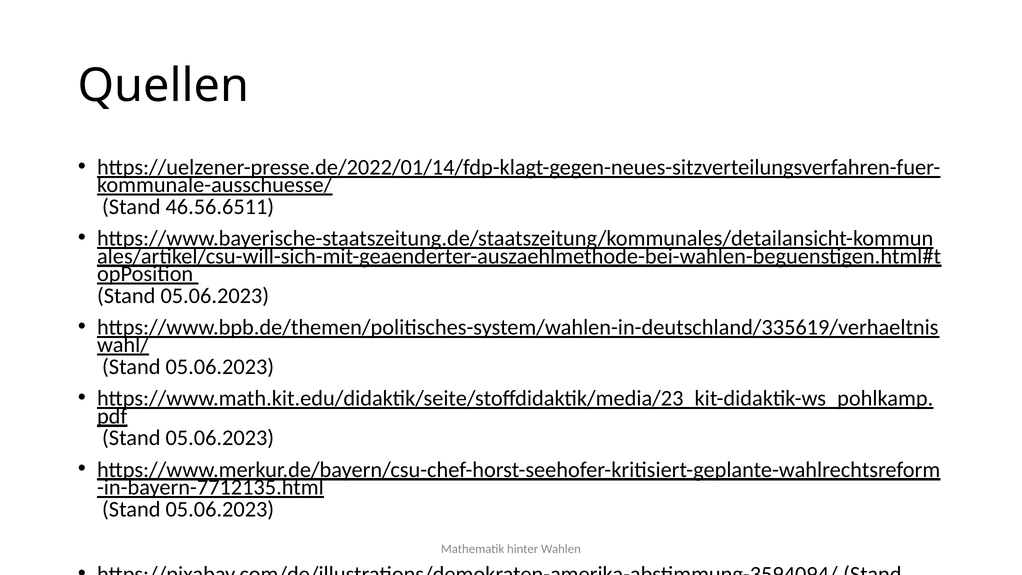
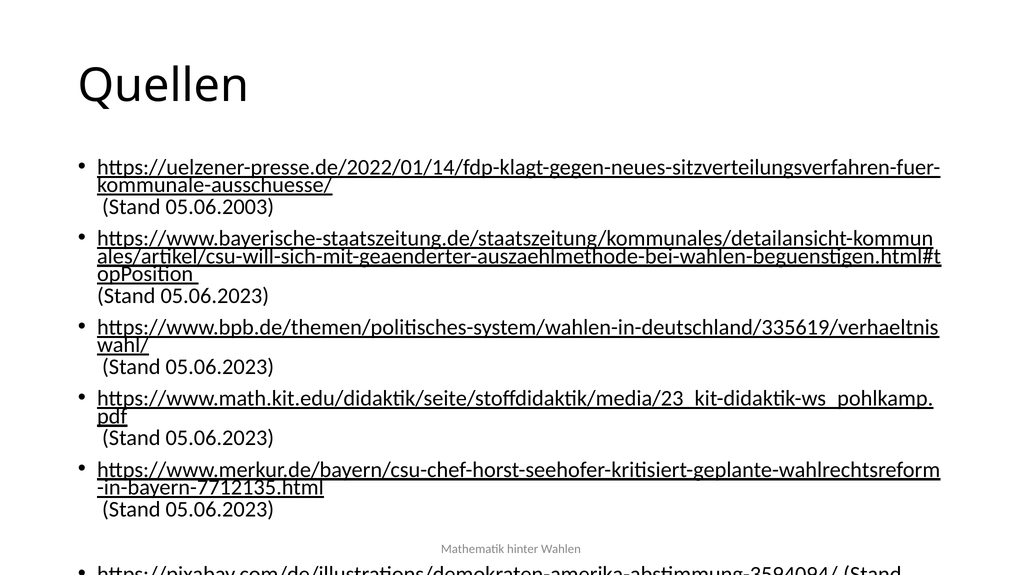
46.56.6511: 46.56.6511 -> 05.06.2003
